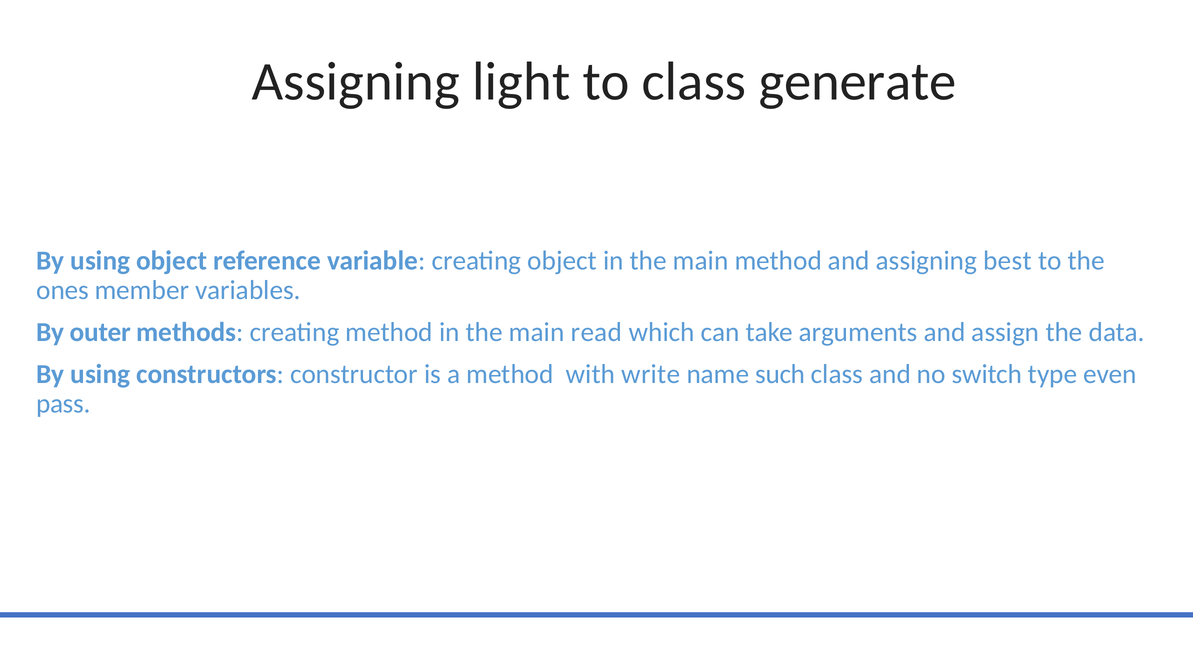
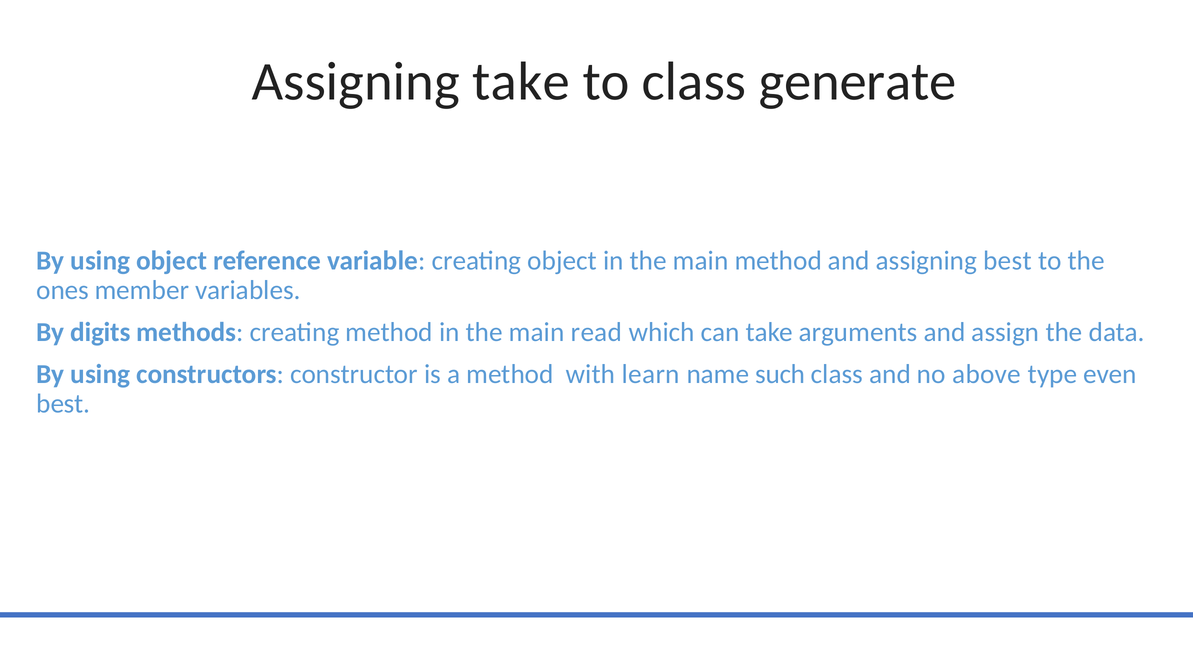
Assigning light: light -> take
outer: outer -> digits
write: write -> learn
switch: switch -> above
pass at (63, 404): pass -> best
